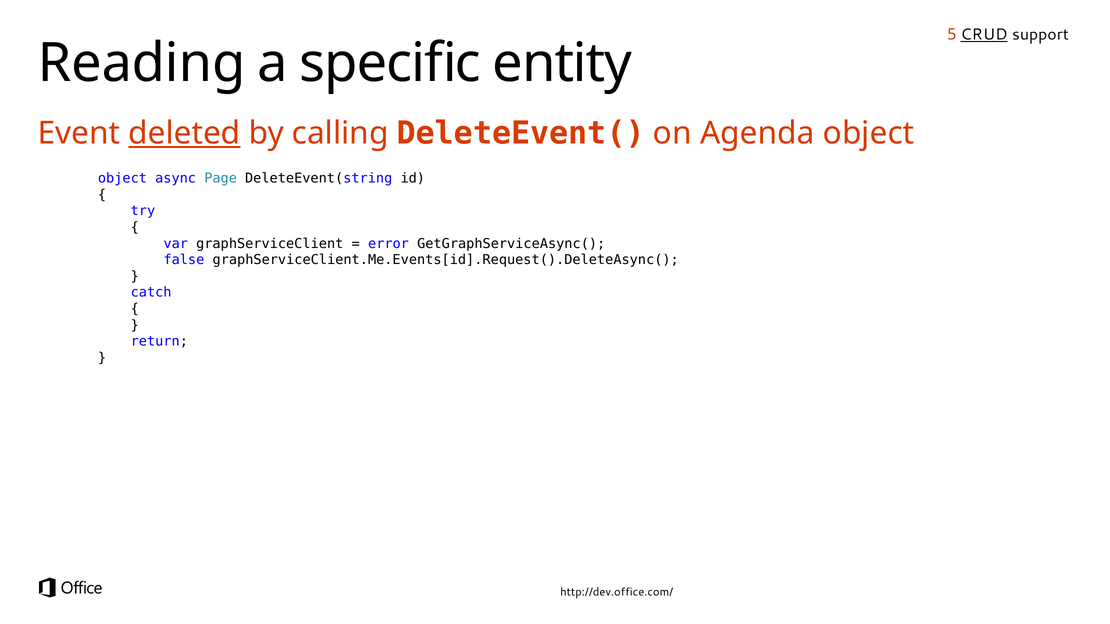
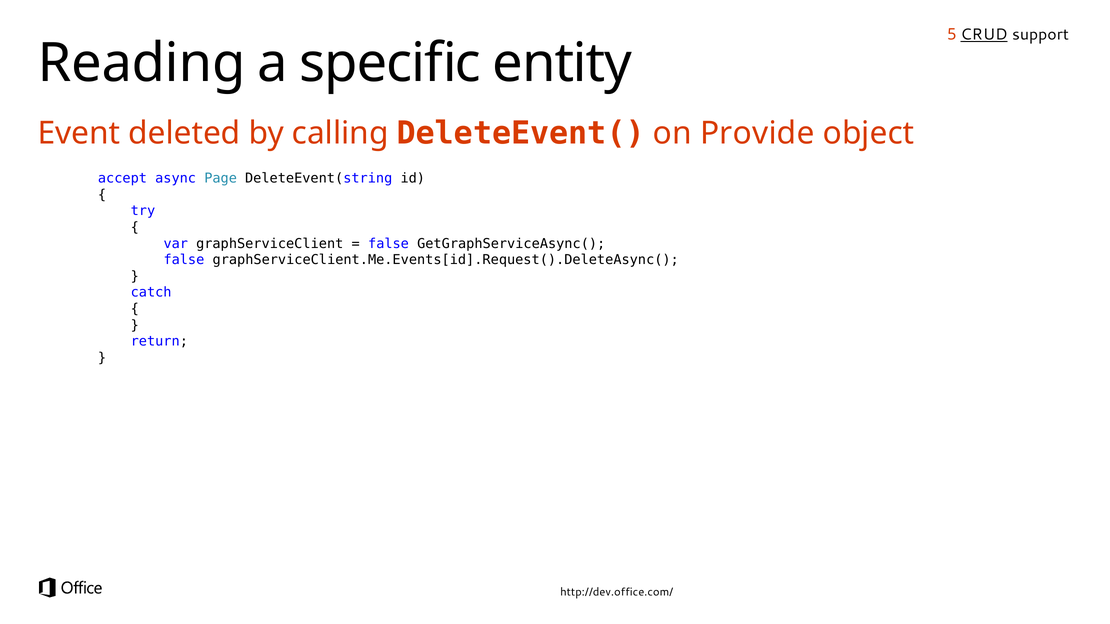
deleted underline: present -> none
Agenda: Agenda -> Provide
object at (122, 178): object -> accept
error at (389, 244): error -> false
